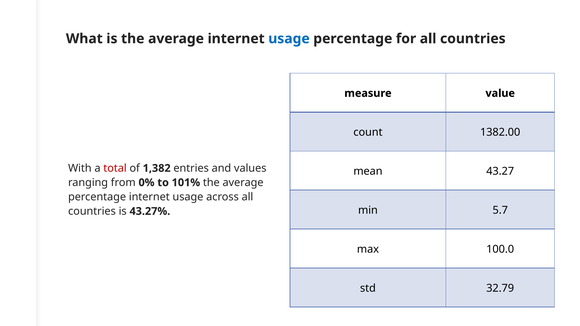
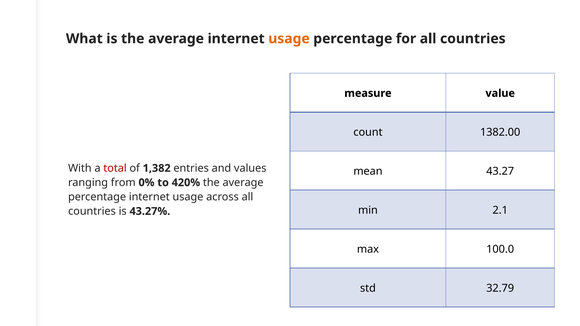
usage at (289, 39) colour: blue -> orange
101%: 101% -> 420%
5.7: 5.7 -> 2.1
